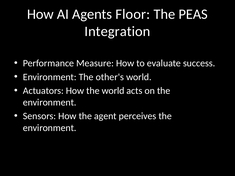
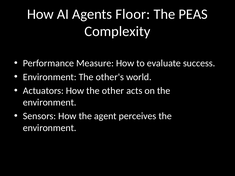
Integration: Integration -> Complexity
the world: world -> other
